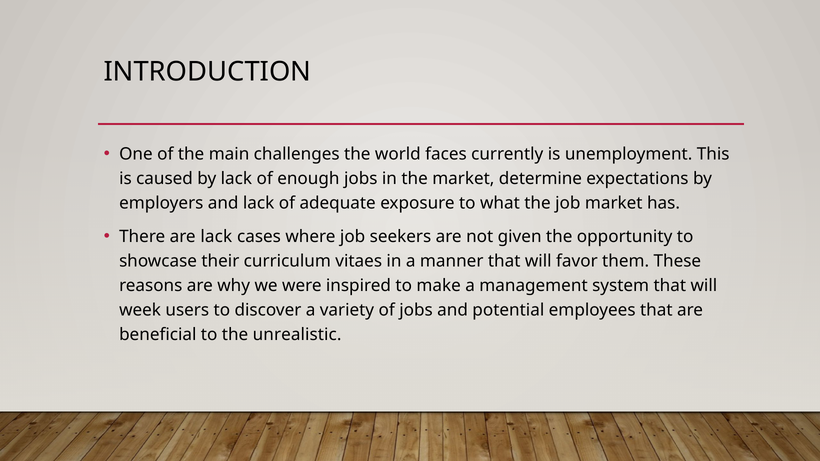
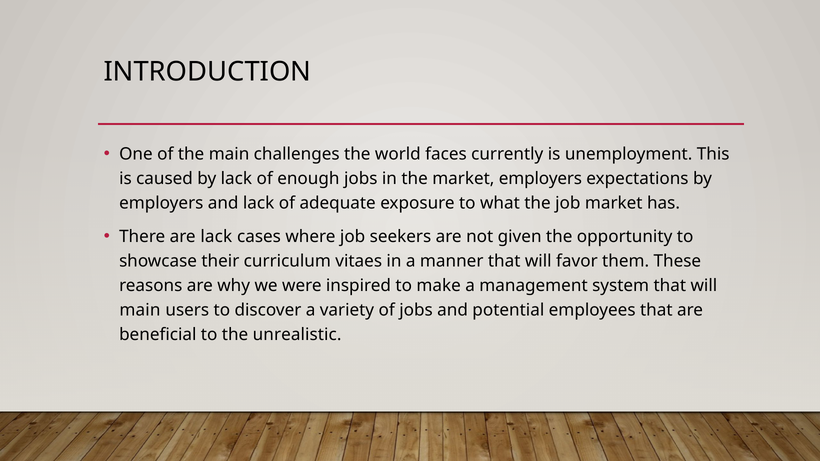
market determine: determine -> employers
week at (140, 310): week -> main
